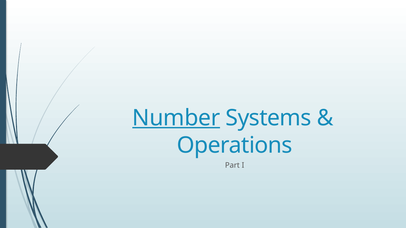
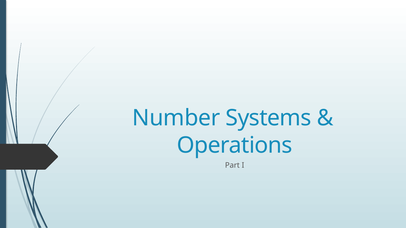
Number underline: present -> none
